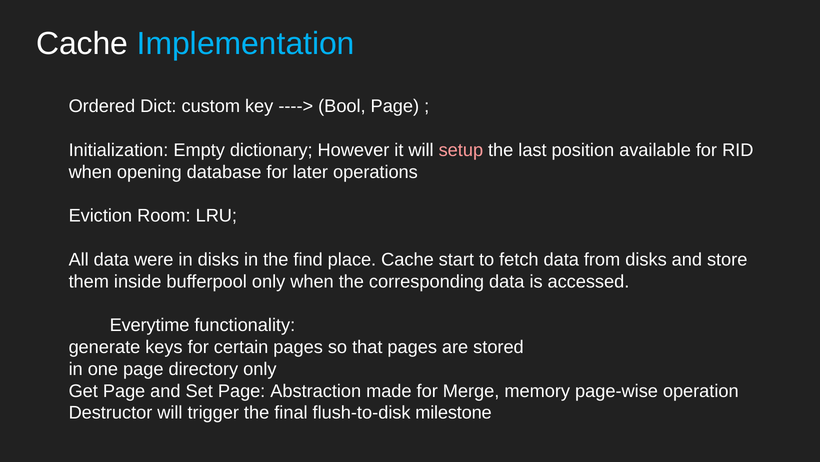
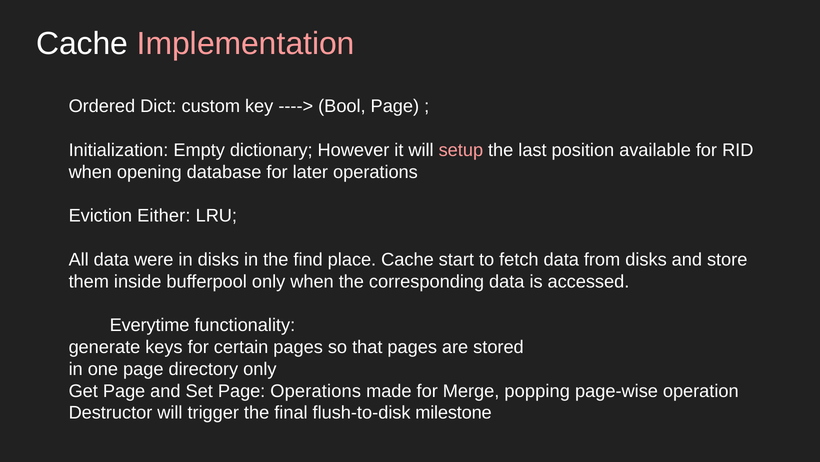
Implementation colour: light blue -> pink
Room: Room -> Either
Page Abstraction: Abstraction -> Operations
memory: memory -> popping
